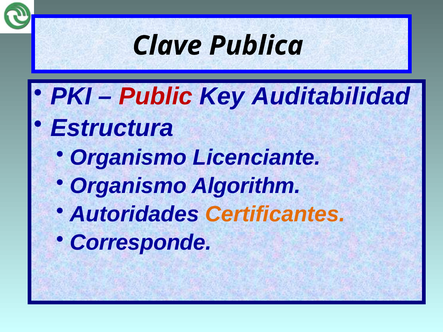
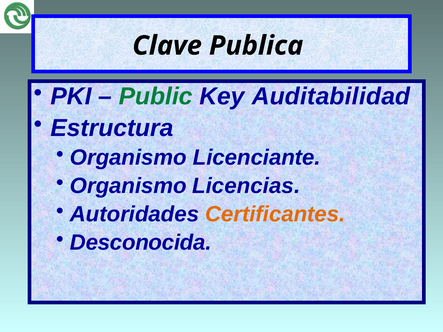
Public colour: red -> green
Algorithm: Algorithm -> Licencias
Corresponde: Corresponde -> Desconocida
